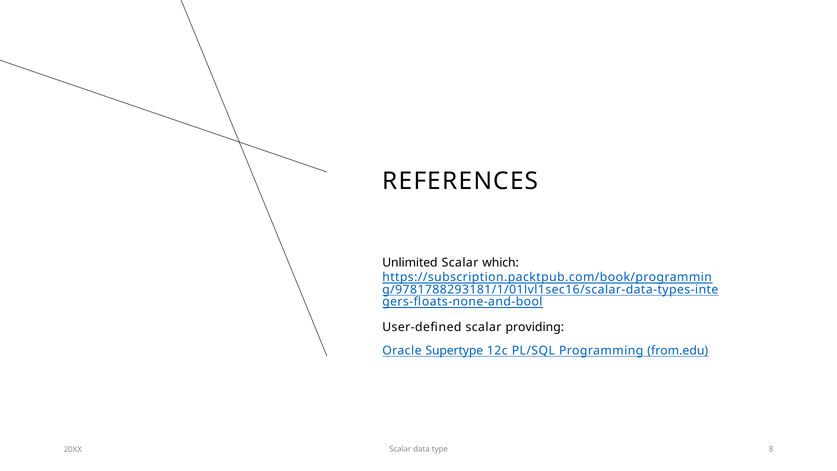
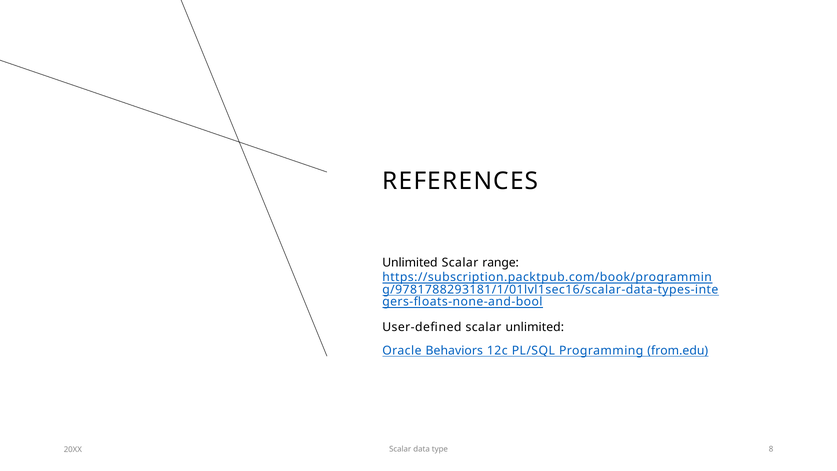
which: which -> range
scalar providing: providing -> unlimited
Supertype: Supertype -> Behaviors
